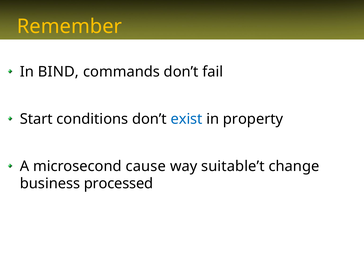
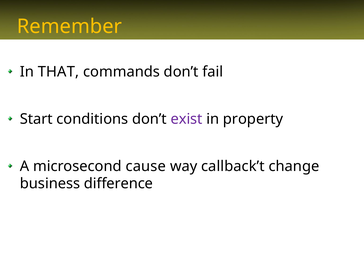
BIND: BIND -> THAT
exist colour: blue -> purple
suitable’t: suitable’t -> callback’t
processed: processed -> difference
